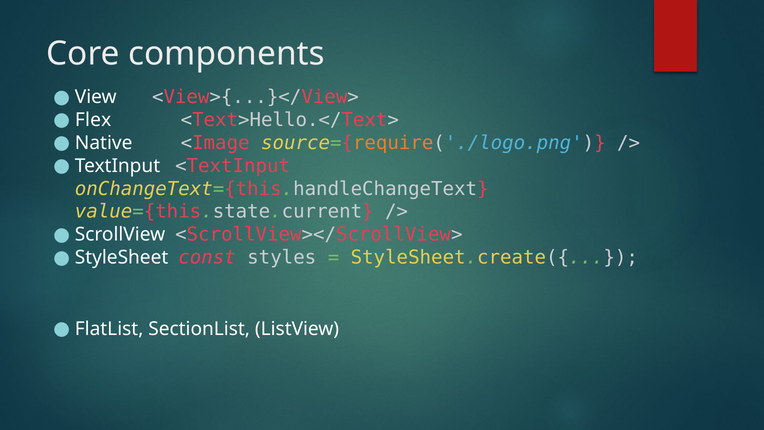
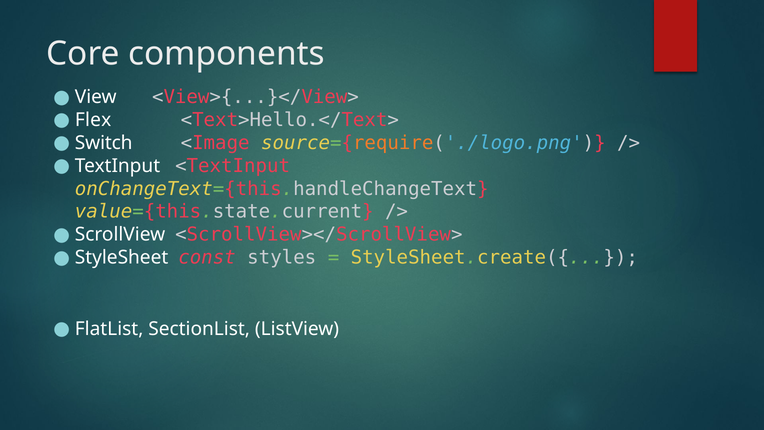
Native: Native -> Switch
